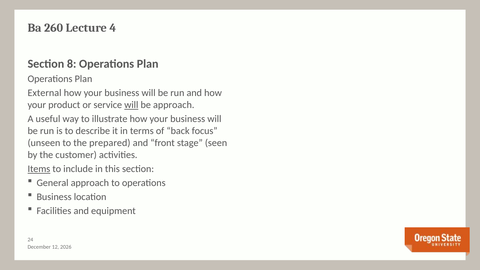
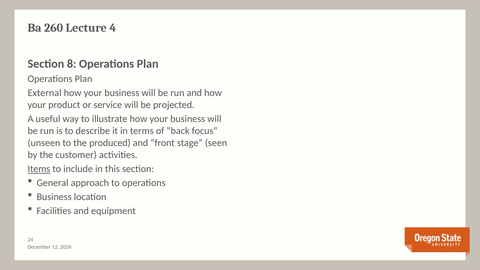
will at (131, 105) underline: present -> none
be approach: approach -> projected
prepared: prepared -> produced
